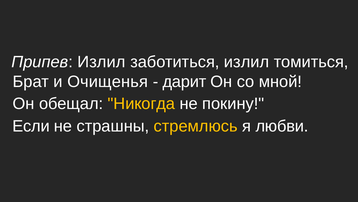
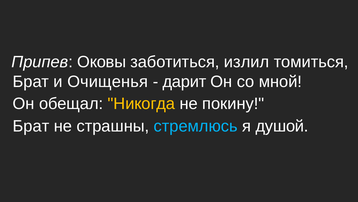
Припев Излил: Излил -> Оковы
Если at (31, 126): Если -> Брат
стремлюсь colour: yellow -> light blue
любви: любви -> душой
